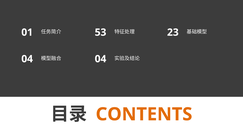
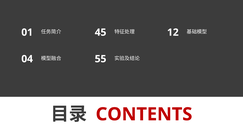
53: 53 -> 45
23: 23 -> 12
04 at (101, 59): 04 -> 55
CONTENTS colour: orange -> red
